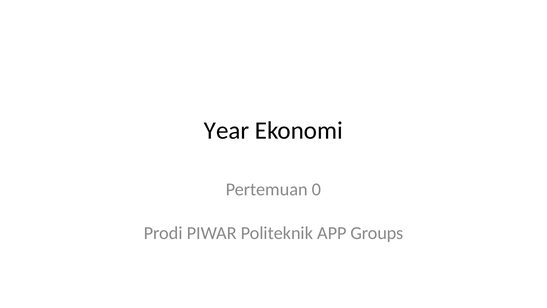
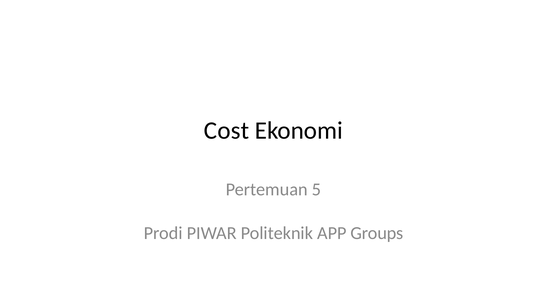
Year: Year -> Cost
0: 0 -> 5
